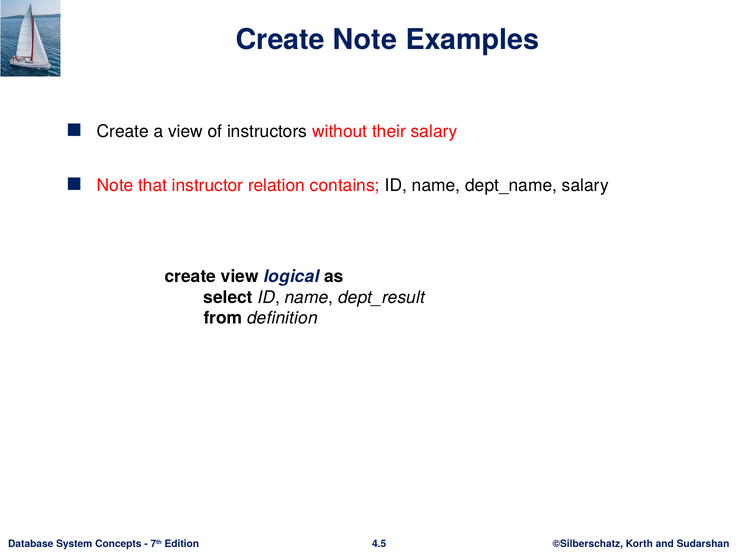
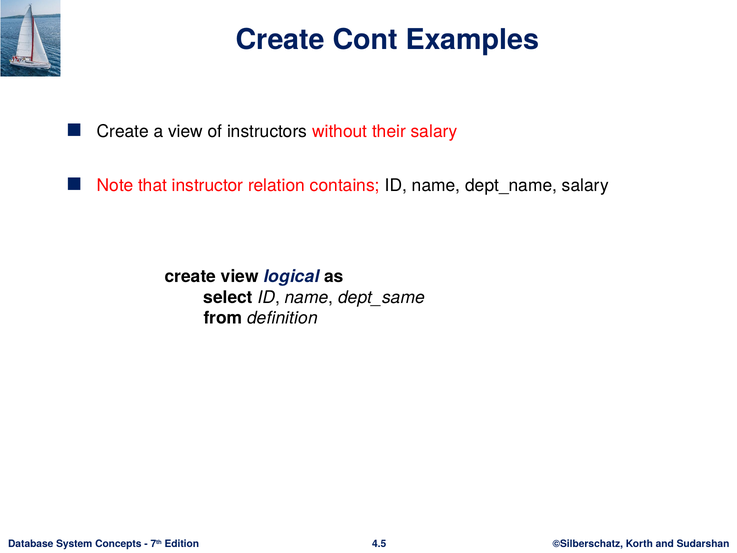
Create Note: Note -> Cont
dept_result: dept_result -> dept_same
